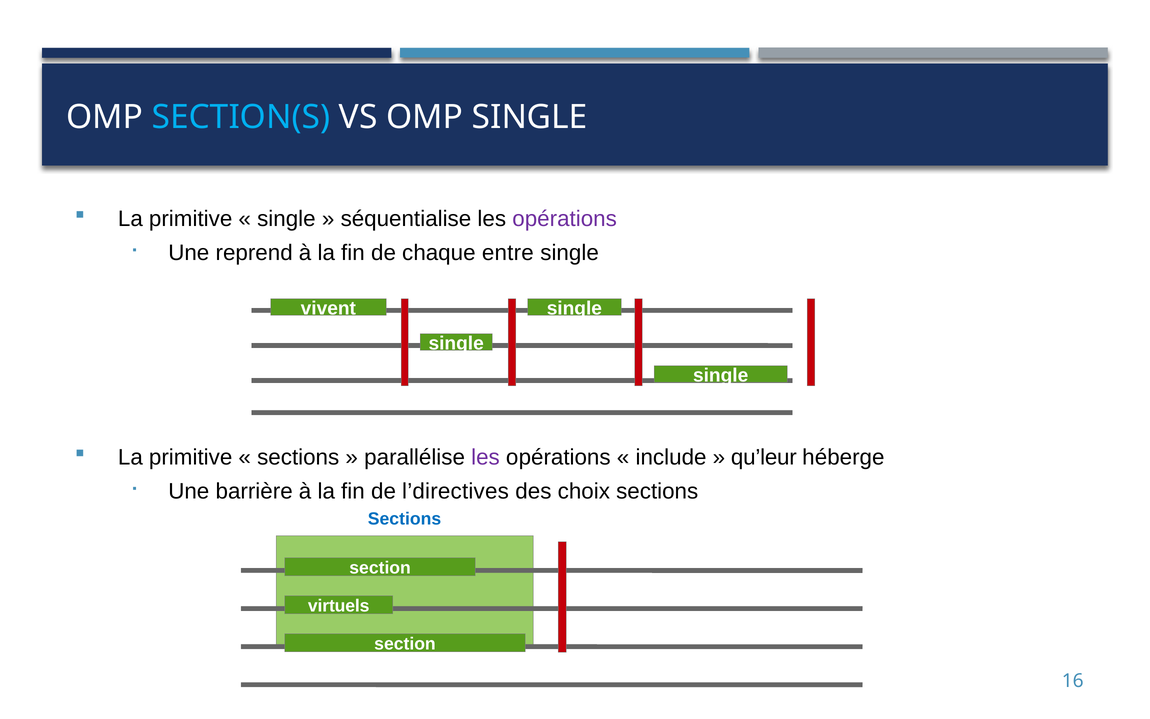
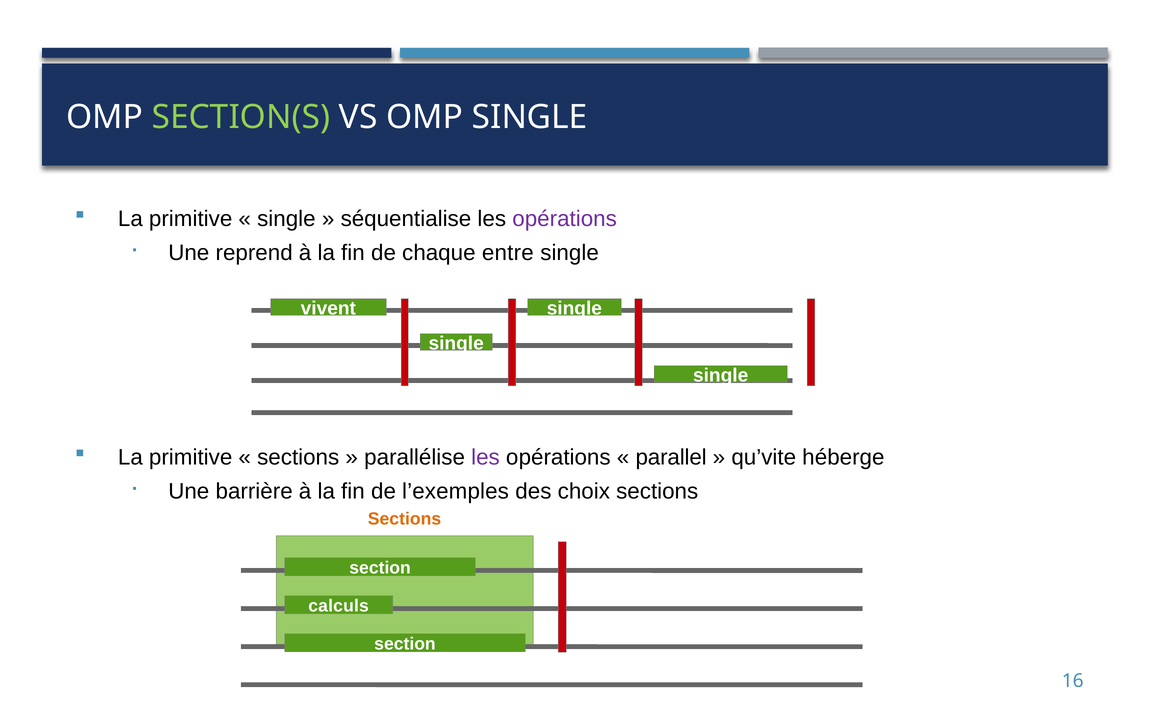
SECTION(S colour: light blue -> light green
include: include -> parallel
qu’leur: qu’leur -> qu’vite
l’directives: l’directives -> l’exemples
Sections at (405, 519) colour: blue -> orange
virtuels: virtuels -> calculs
